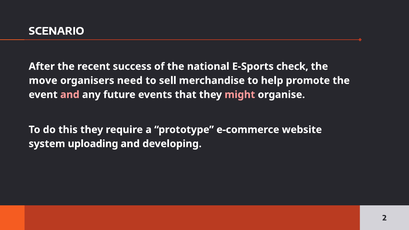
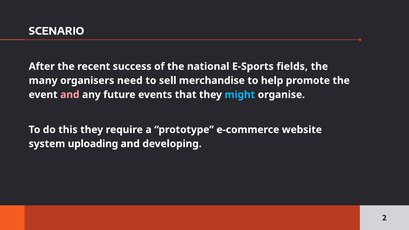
check: check -> fields
move: move -> many
might colour: pink -> light blue
